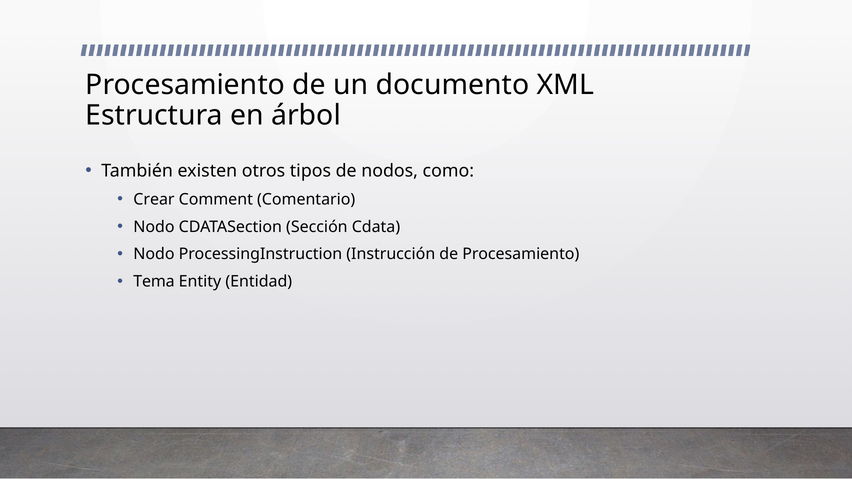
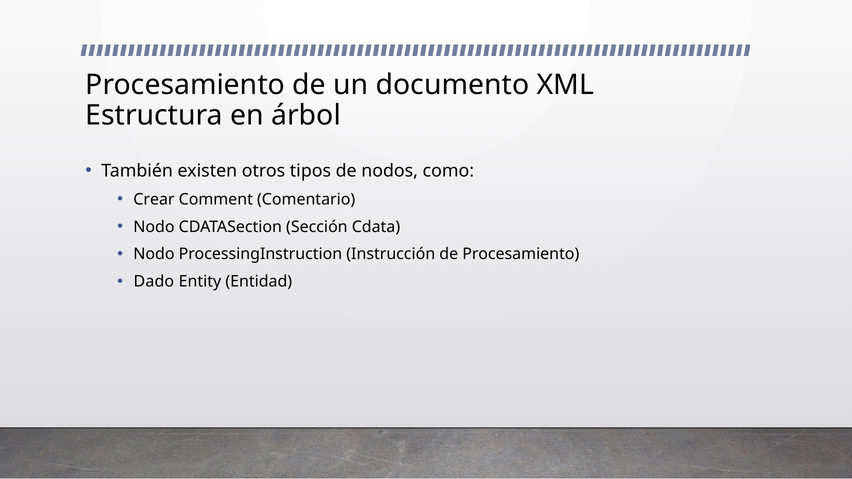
Tema: Tema -> Dado
